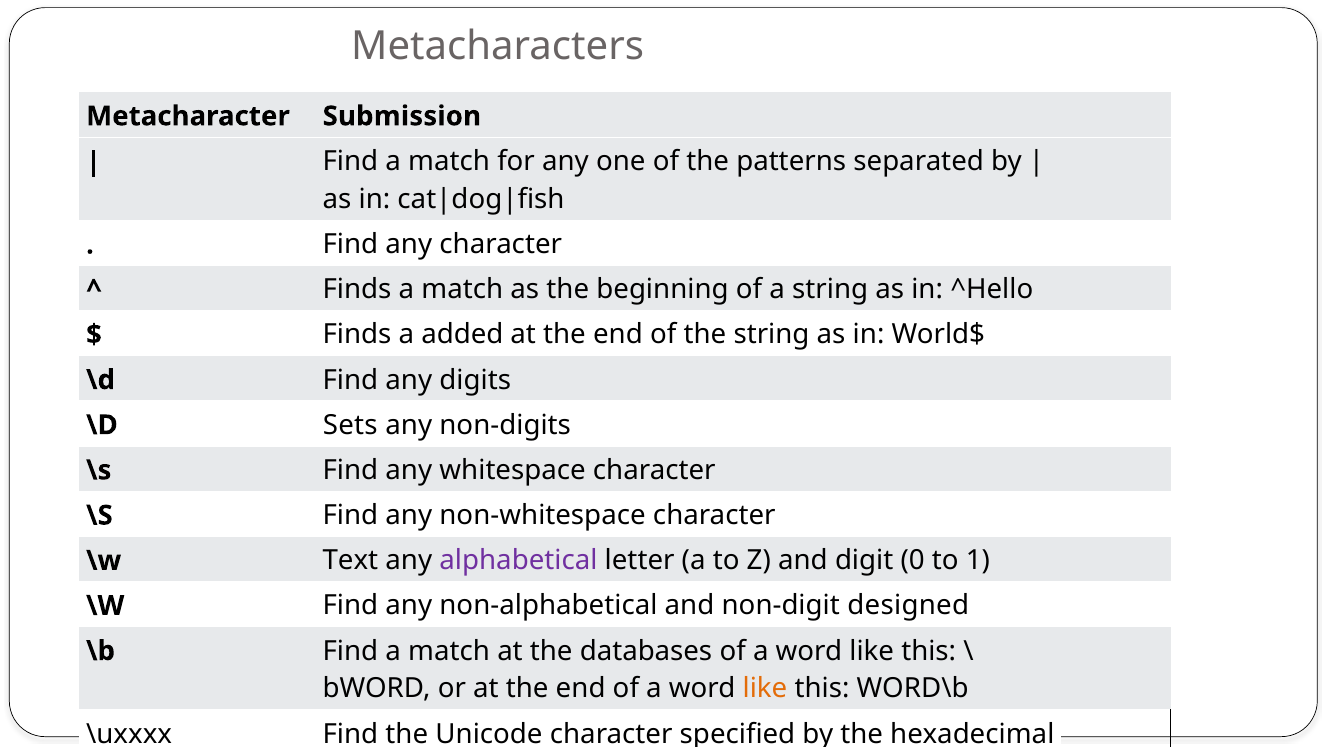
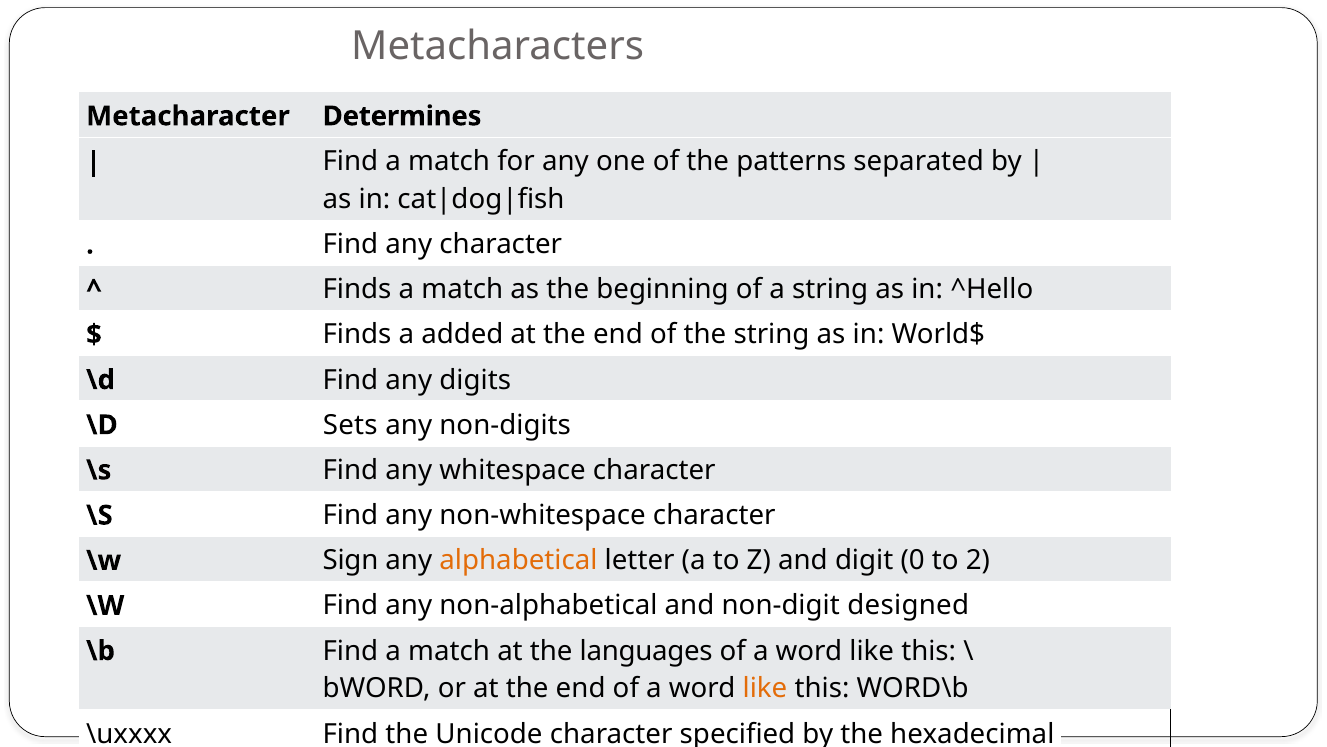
Submission: Submission -> Determines
Text: Text -> Sign
alphabetical colour: purple -> orange
1: 1 -> 2
databases: databases -> languages
